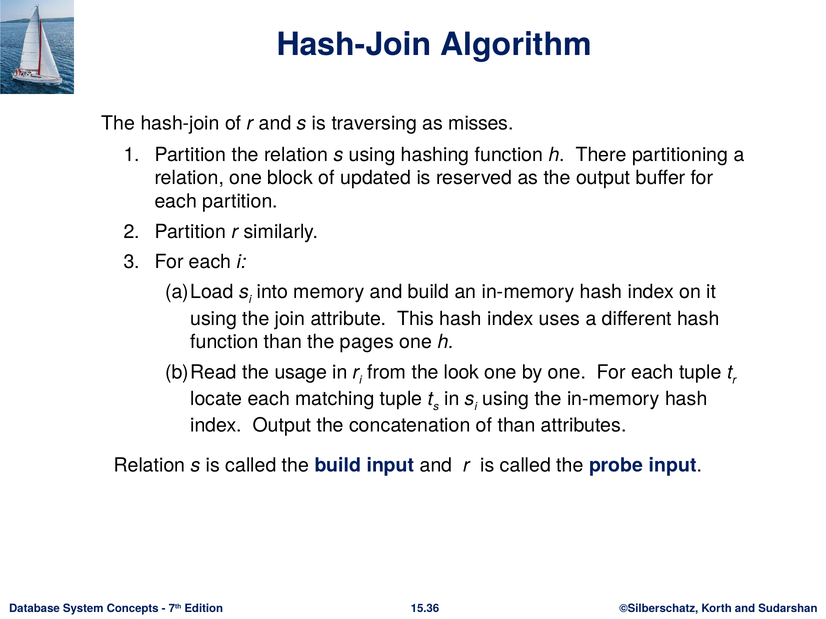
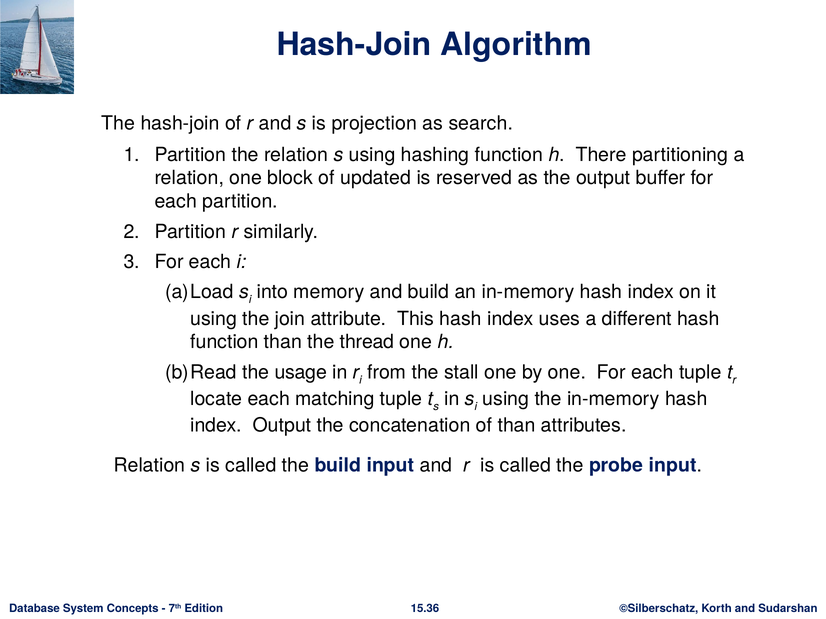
traversing: traversing -> projection
misses: misses -> search
pages: pages -> thread
look: look -> stall
